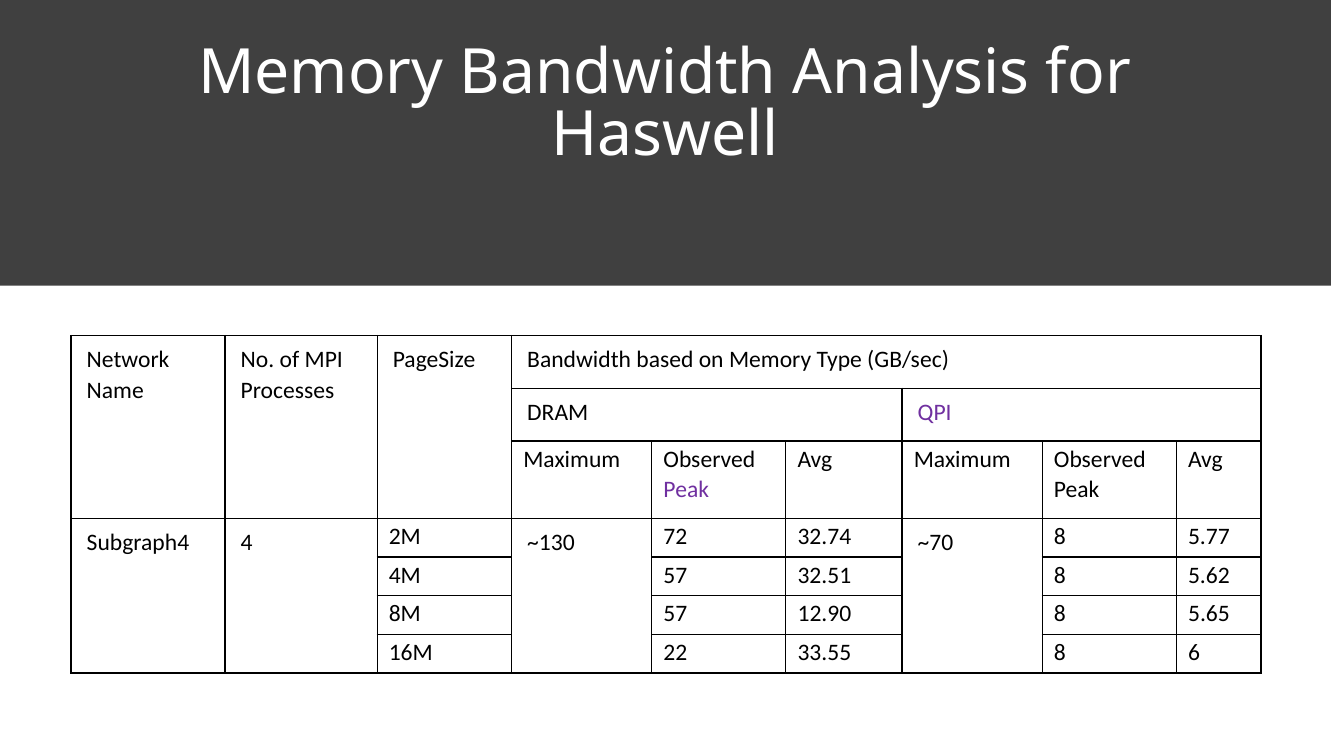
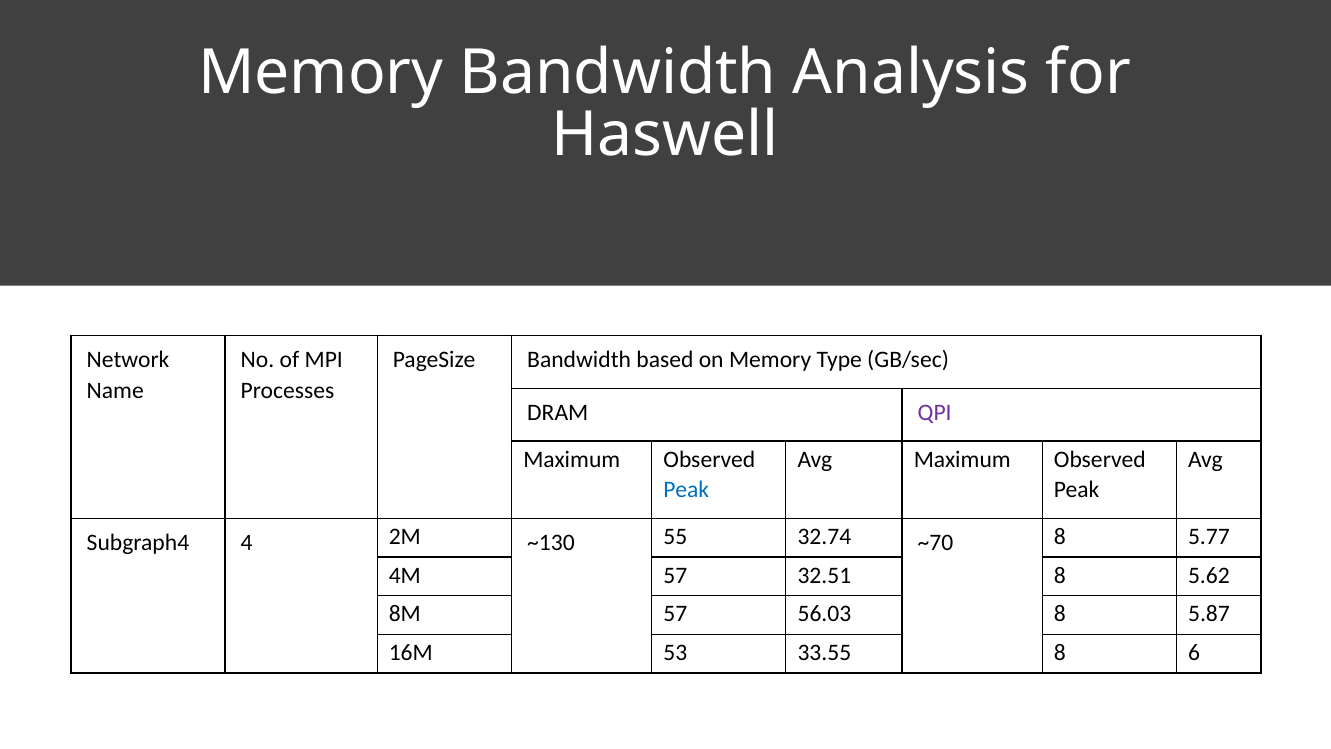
Peak at (686, 490) colour: purple -> blue
72: 72 -> 55
12.90: 12.90 -> 56.03
5.65: 5.65 -> 5.87
22: 22 -> 53
